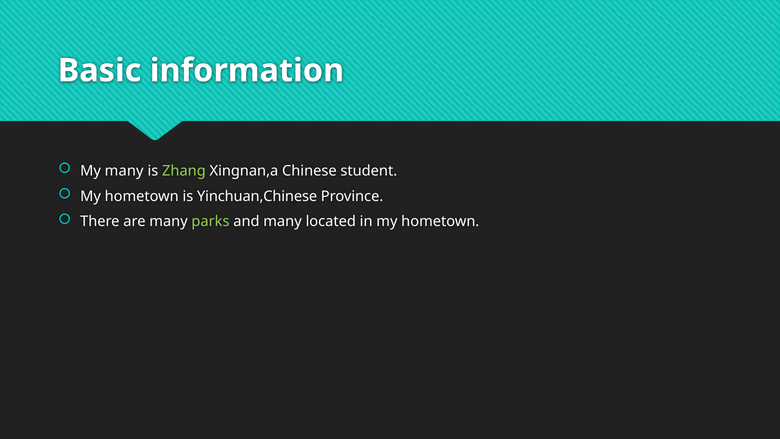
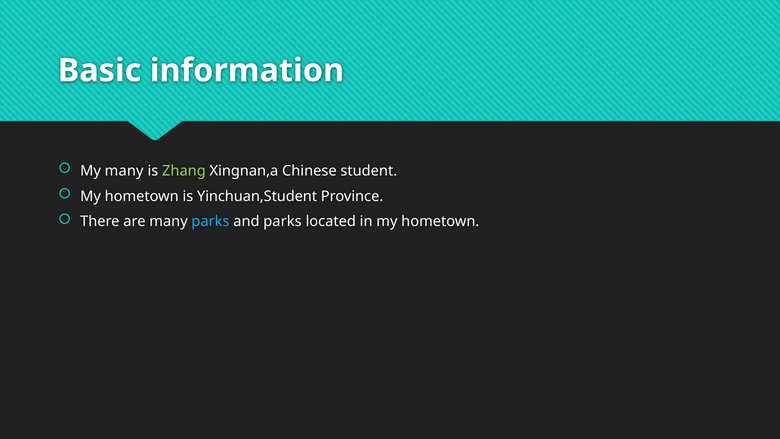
Yinchuan,Chinese: Yinchuan,Chinese -> Yinchuan,Student
parks at (211, 221) colour: light green -> light blue
and many: many -> parks
